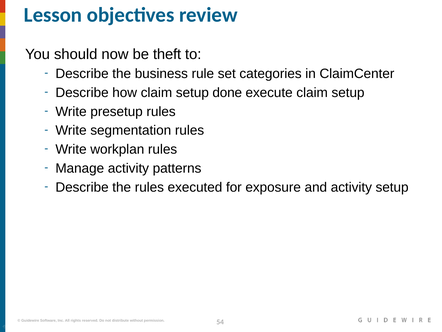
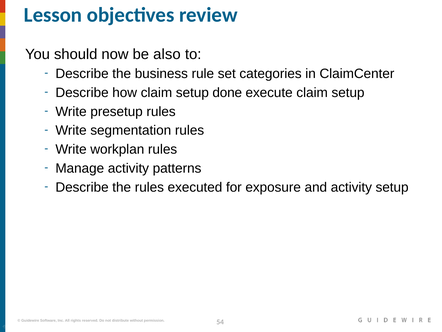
theft: theft -> also
